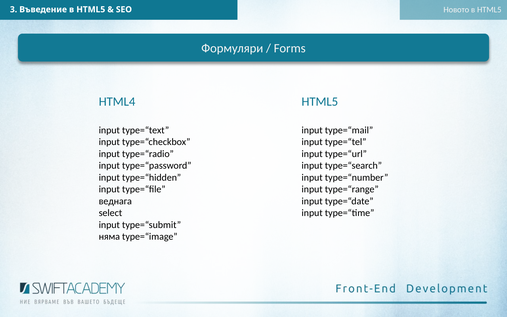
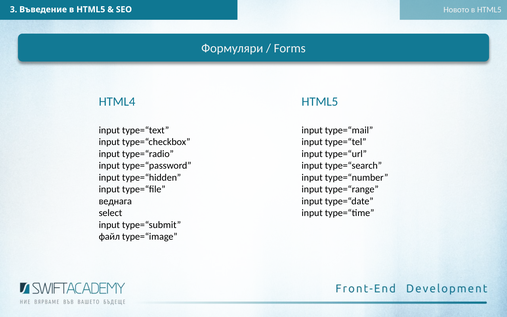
няма: няма -> файл
